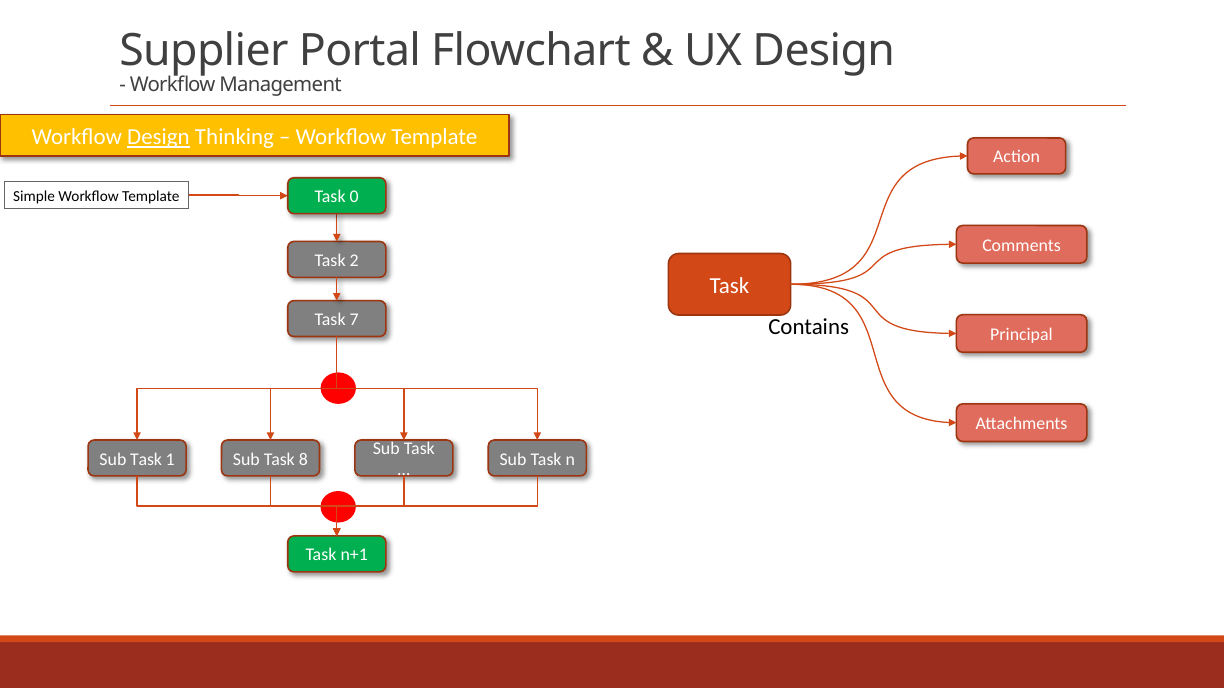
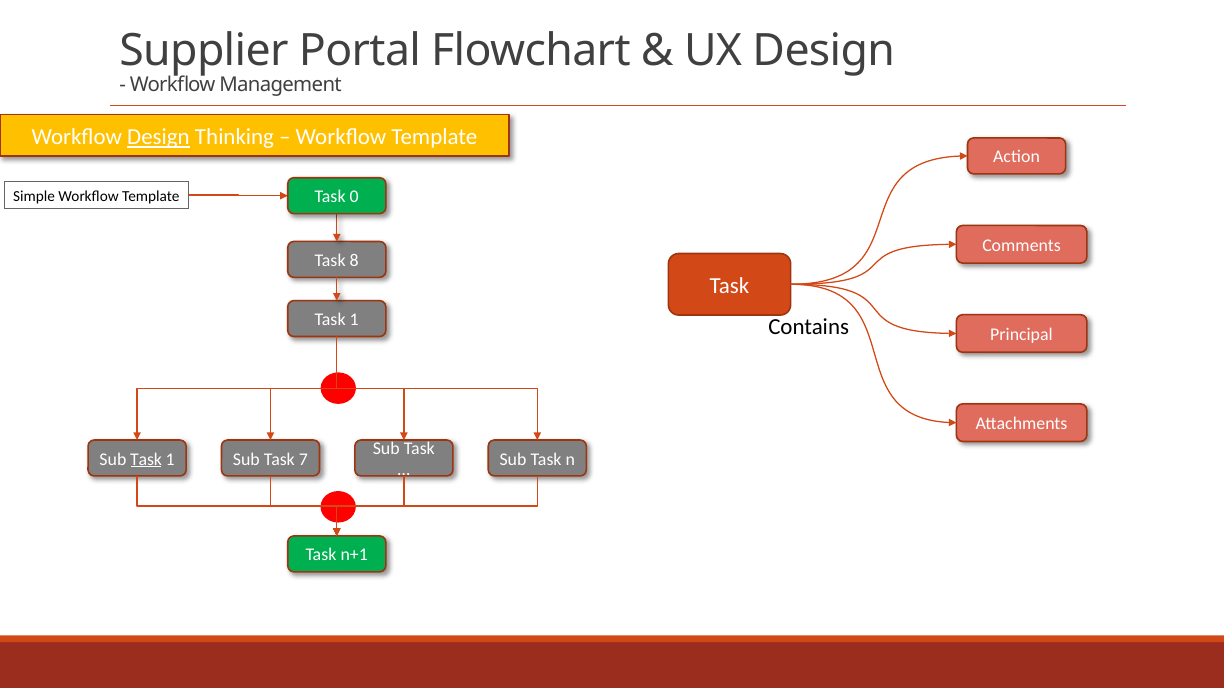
2: 2 -> 8
7 at (354, 320): 7 -> 1
Task at (146, 460) underline: none -> present
8: 8 -> 7
